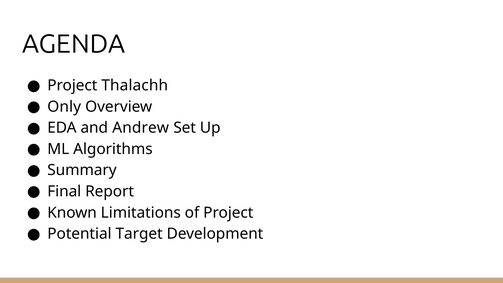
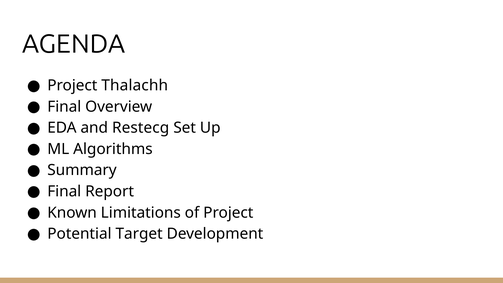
Only at (64, 107): Only -> Final
Andrew: Andrew -> Restecg
